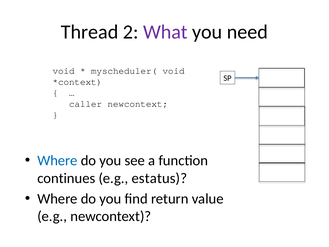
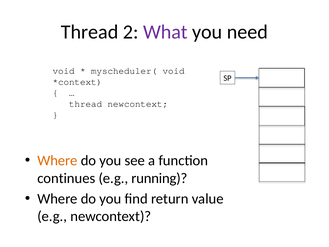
caller at (86, 104): caller -> thread
Where at (57, 160) colour: blue -> orange
estatus: estatus -> running
